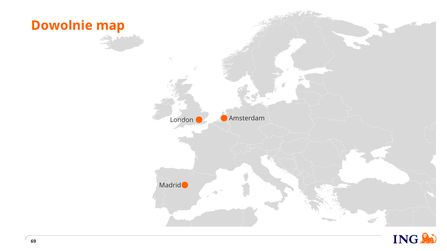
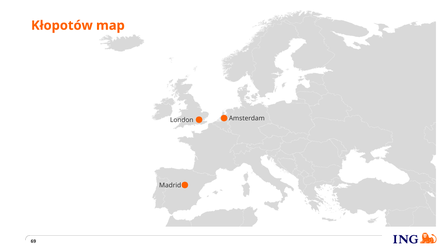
Dowolnie: Dowolnie -> Kłopotów
